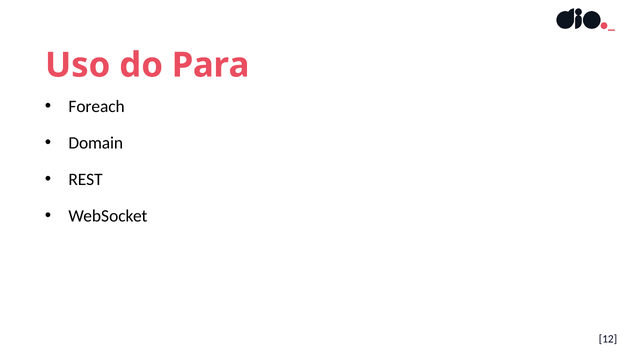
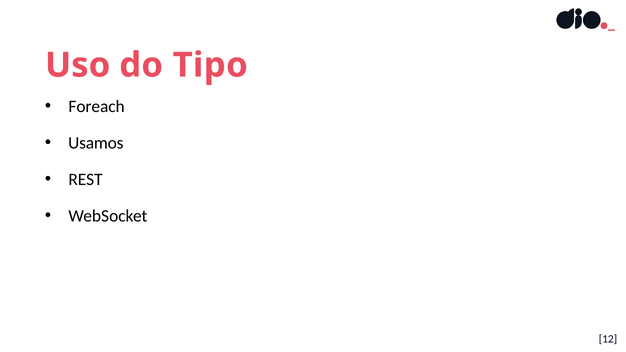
Para: Para -> Tipo
Domain: Domain -> Usamos
